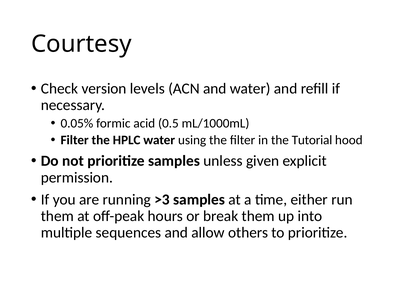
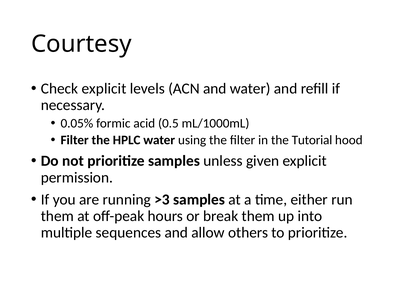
Check version: version -> explicit
